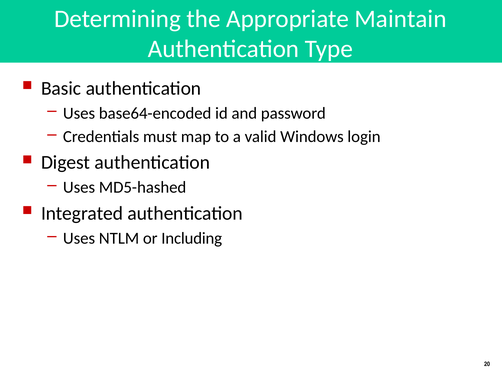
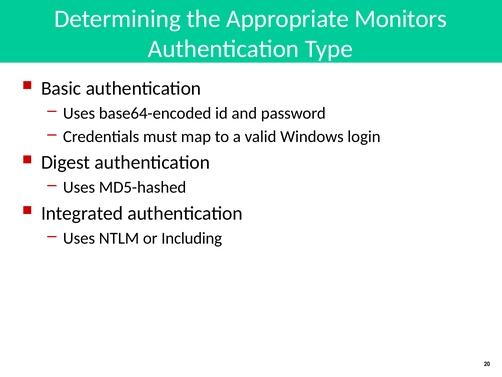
Maintain: Maintain -> Monitors
